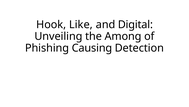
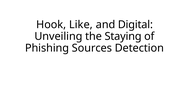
Among: Among -> Staying
Causing: Causing -> Sources
